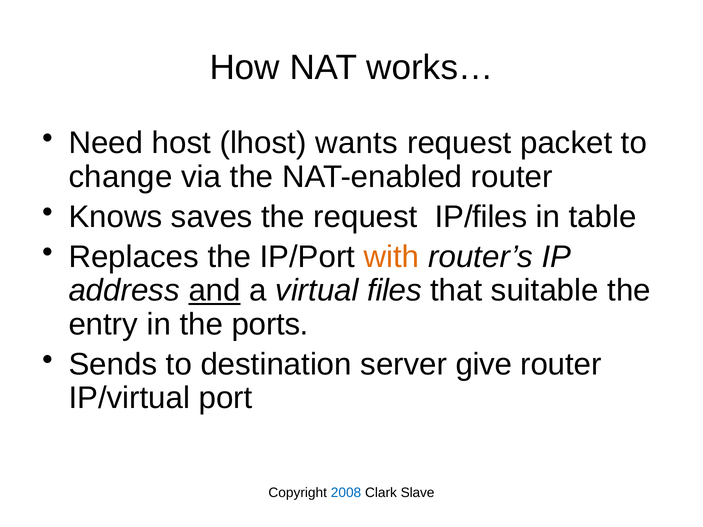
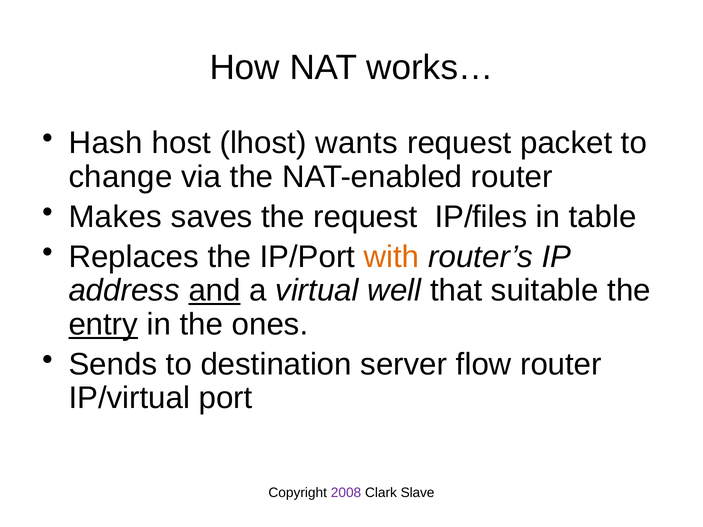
Need: Need -> Hash
Knows: Knows -> Makes
files: files -> well
entry underline: none -> present
ports: ports -> ones
give: give -> flow
2008 colour: blue -> purple
